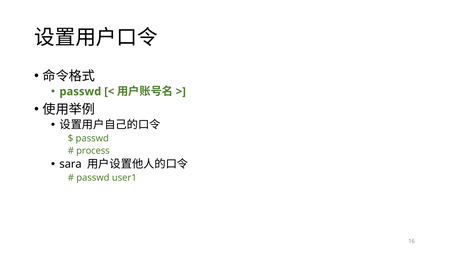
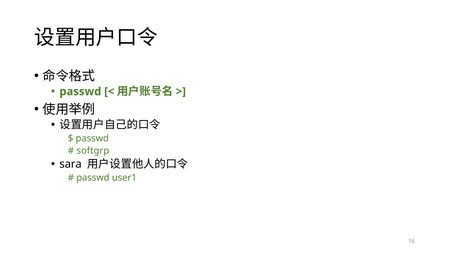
process: process -> softgrp
